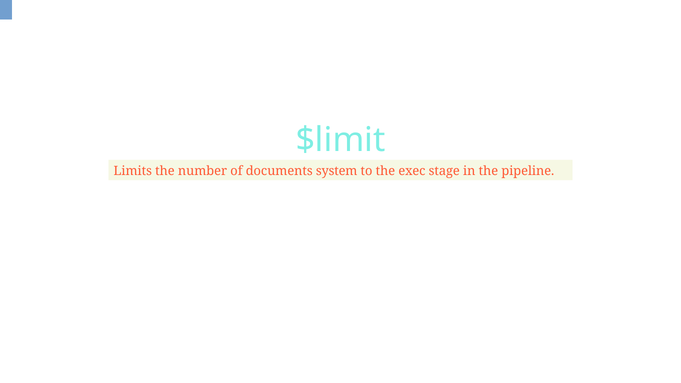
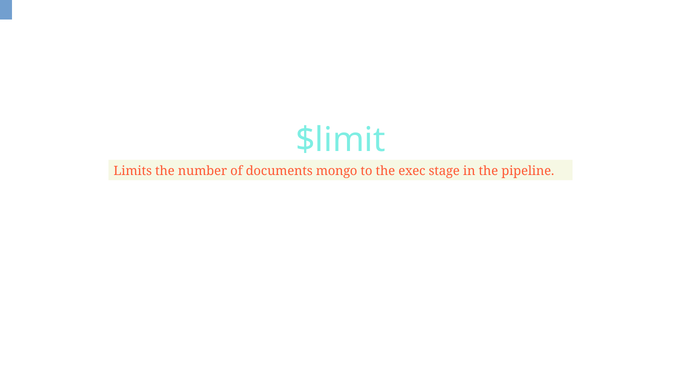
system: system -> mongo
